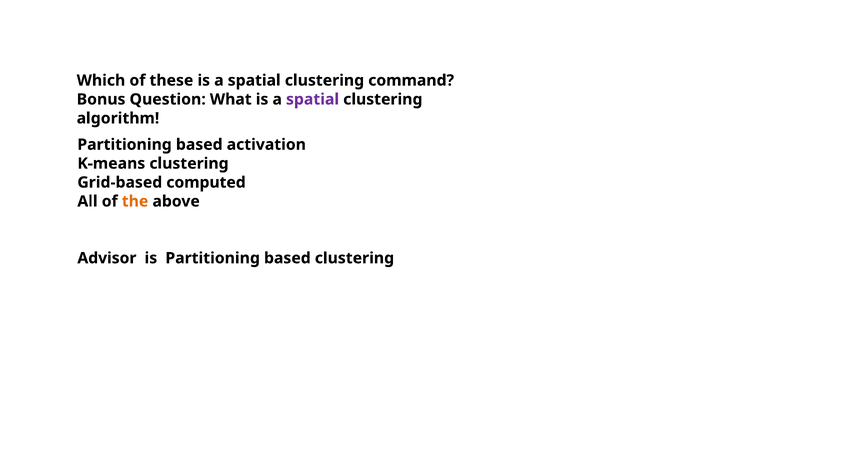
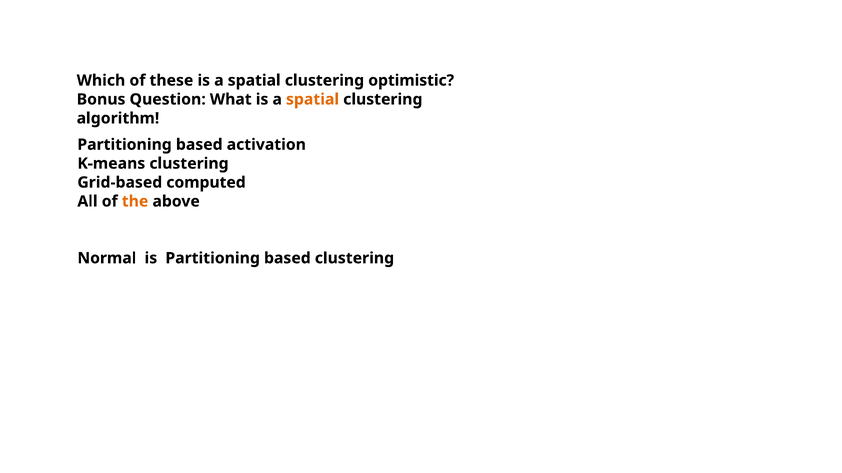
command: command -> optimistic
spatial at (313, 99) colour: purple -> orange
Advisor: Advisor -> Normal
